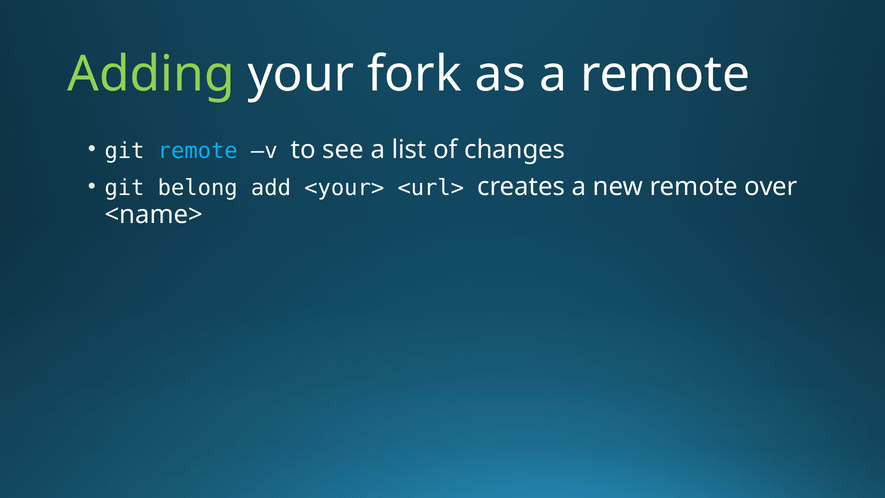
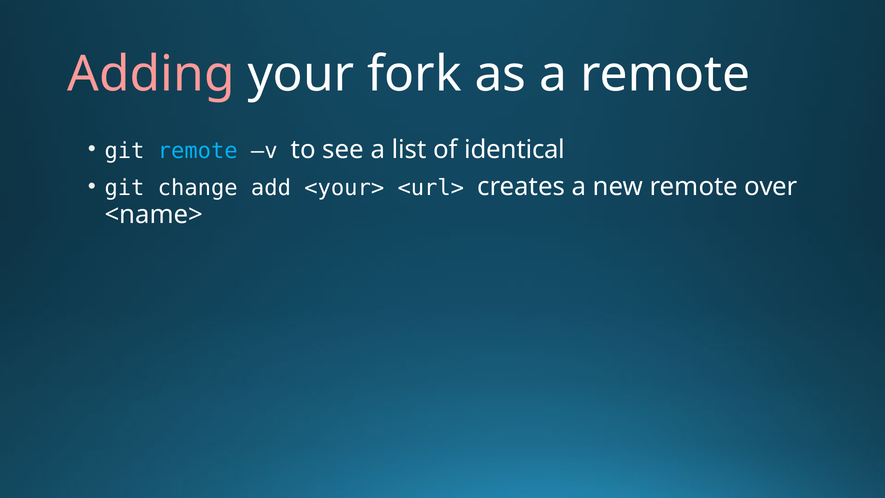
Adding colour: light green -> pink
changes: changes -> identical
belong: belong -> change
